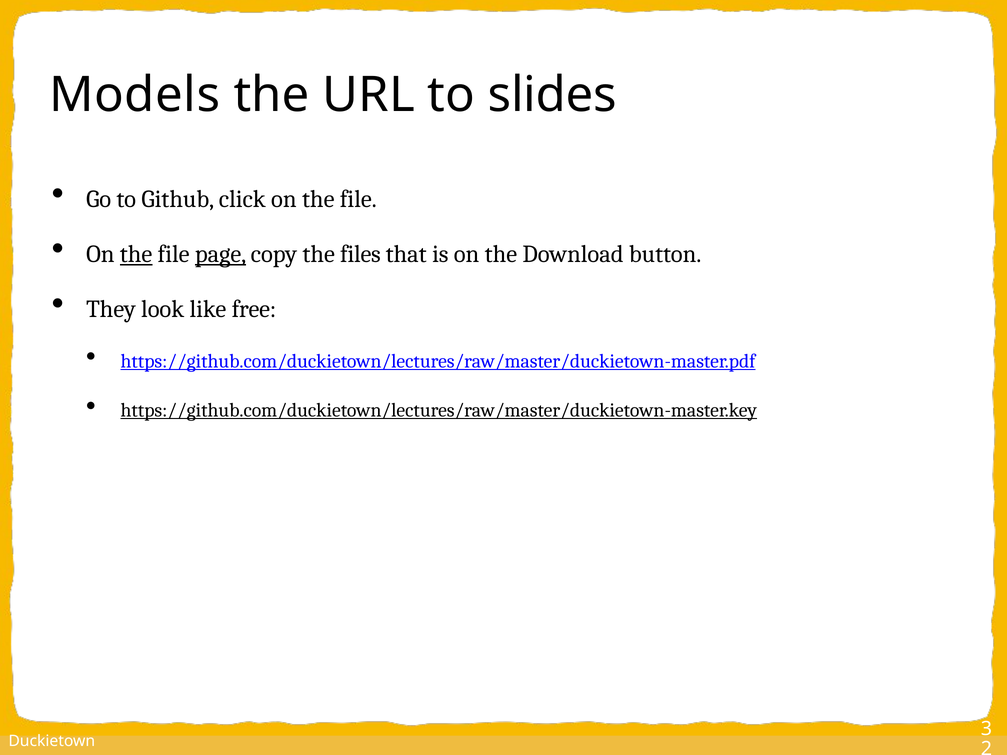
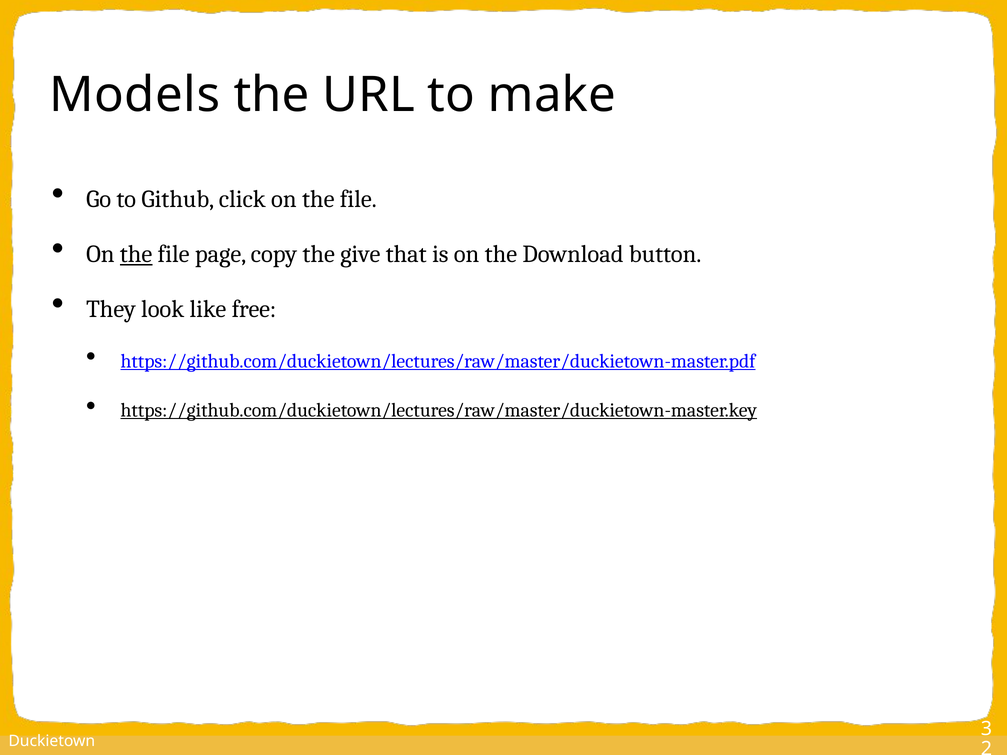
slides: slides -> make
page underline: present -> none
files: files -> give
